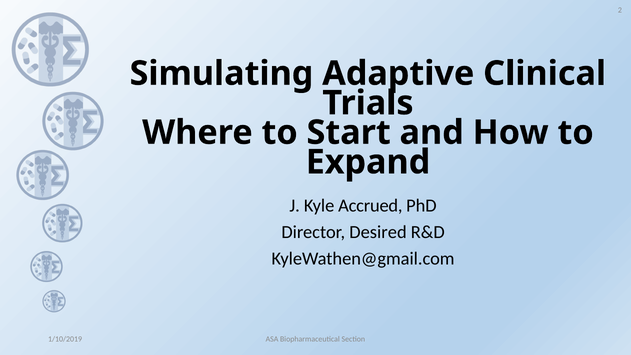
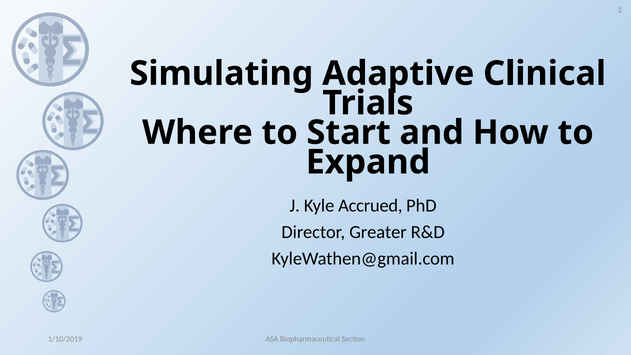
Desired: Desired -> Greater
